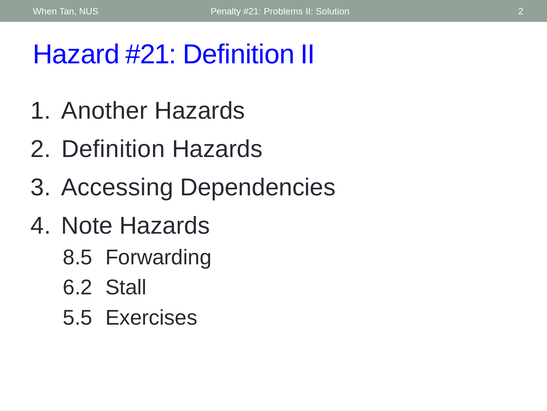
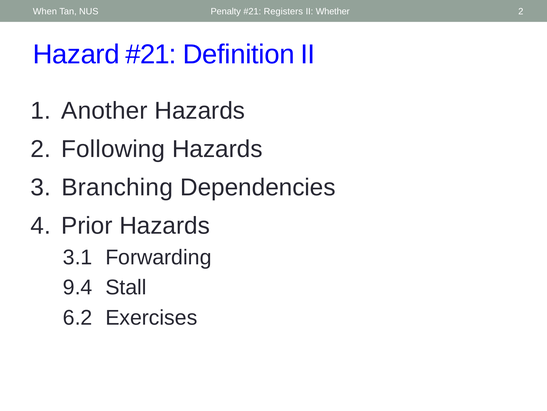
Problems: Problems -> Registers
Solution: Solution -> Whether
2 Definition: Definition -> Following
Accessing: Accessing -> Branching
Note: Note -> Prior
8.5: 8.5 -> 3.1
6.2: 6.2 -> 9.4
5.5: 5.5 -> 6.2
